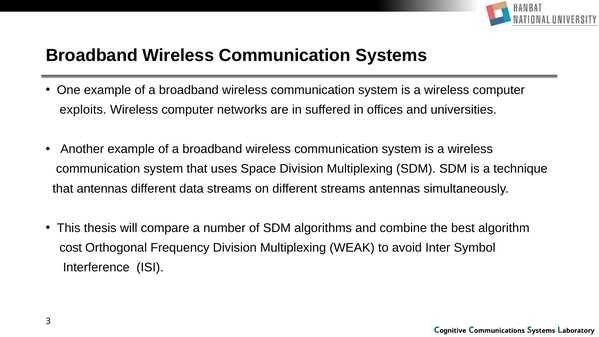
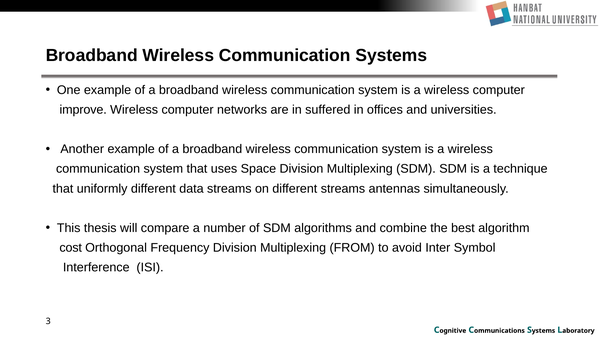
exploits: exploits -> improve
that antennas: antennas -> uniformly
WEAK: WEAK -> FROM
